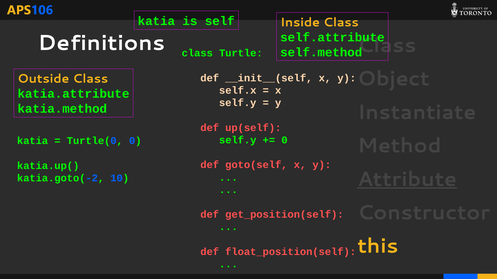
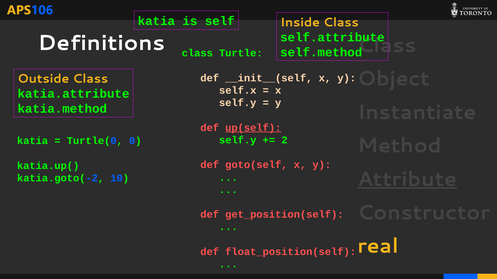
up(self underline: none -> present
0 at (284, 140): 0 -> 2
this: this -> real
